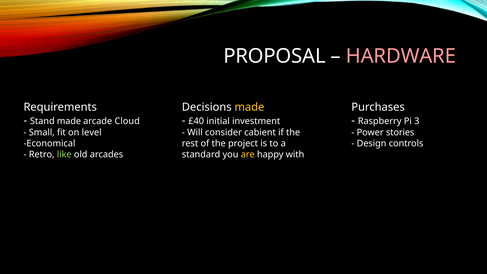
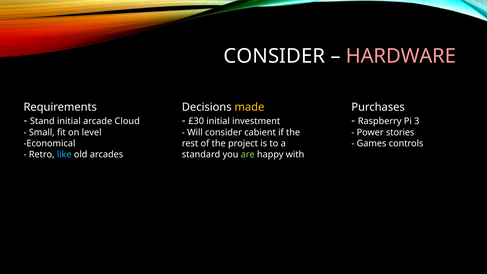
PROPOSAL at (275, 56): PROPOSAL -> CONSIDER
Stand made: made -> initial
£40: £40 -> £30
Design: Design -> Games
like colour: light green -> light blue
are colour: yellow -> light green
